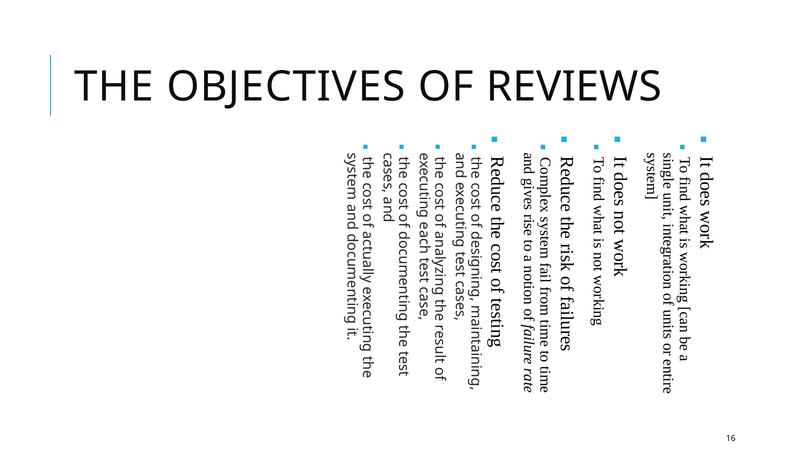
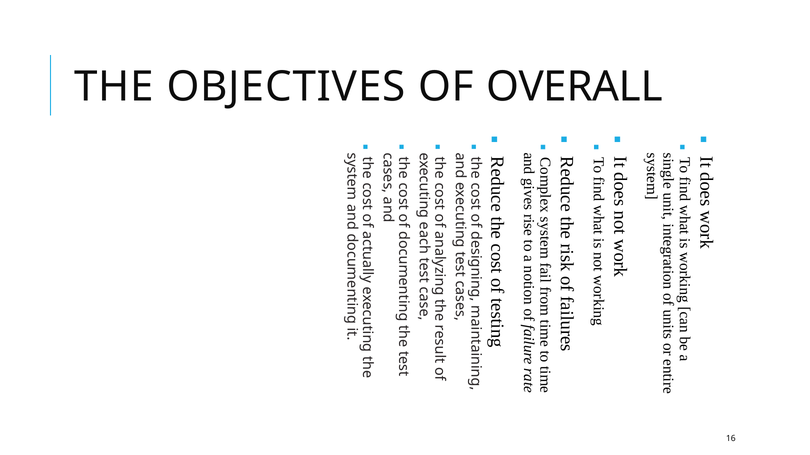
REVIEWS: REVIEWS -> OVERALL
